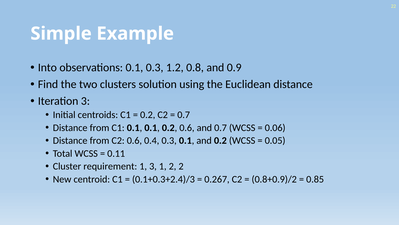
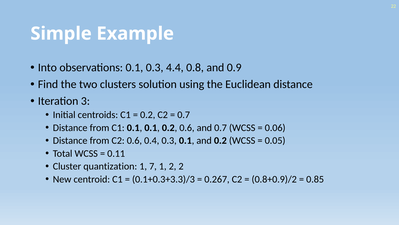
1.2: 1.2 -> 4.4
requirement: requirement -> quantization
1 3: 3 -> 7
0.1+0.3+2.4)/3: 0.1+0.3+2.4)/3 -> 0.1+0.3+3.3)/3
